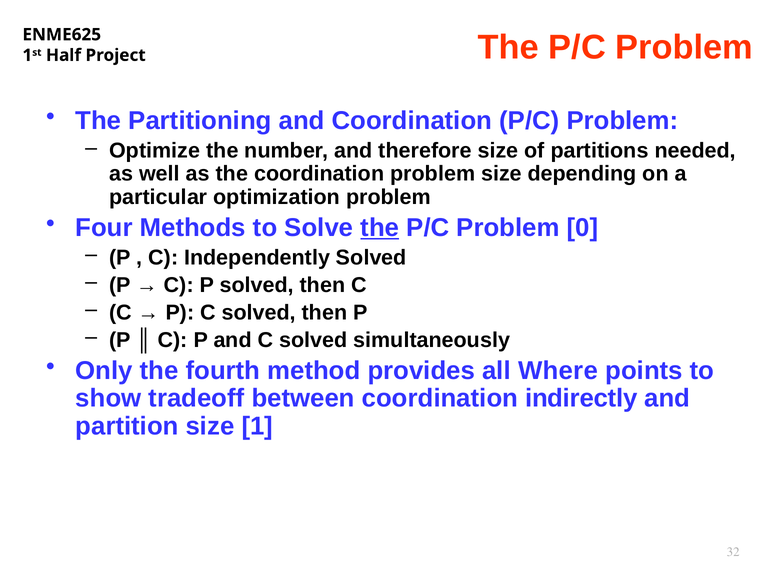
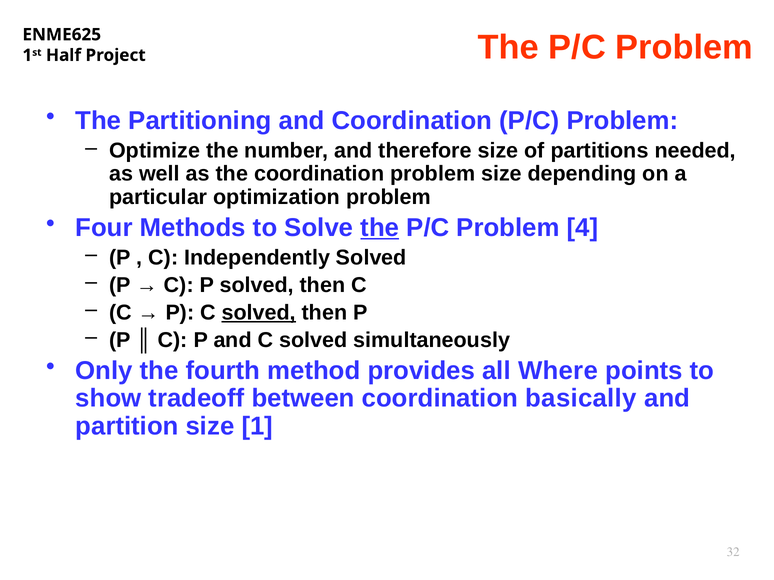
0: 0 -> 4
solved at (259, 313) underline: none -> present
indirectly: indirectly -> basically
